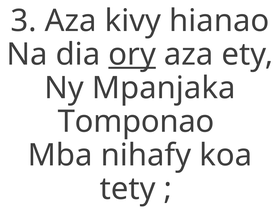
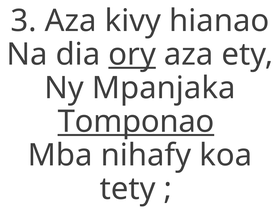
Tomponao underline: none -> present
